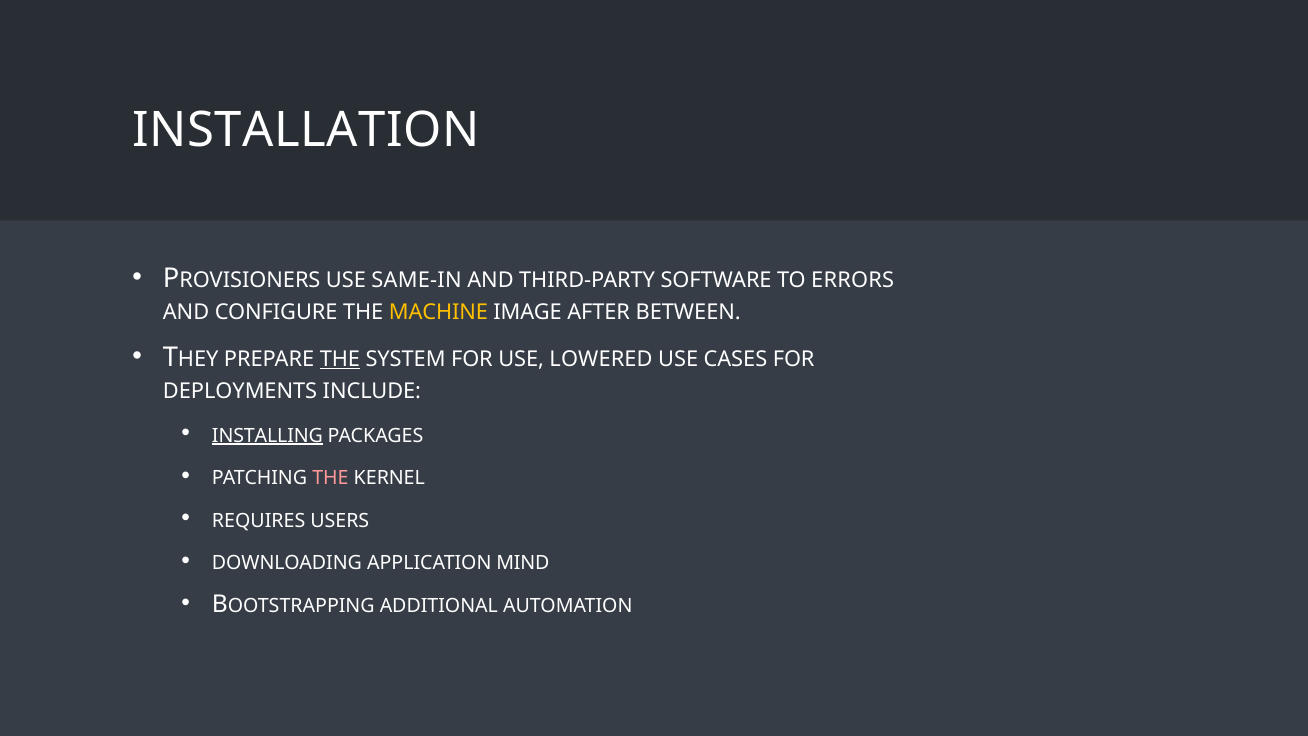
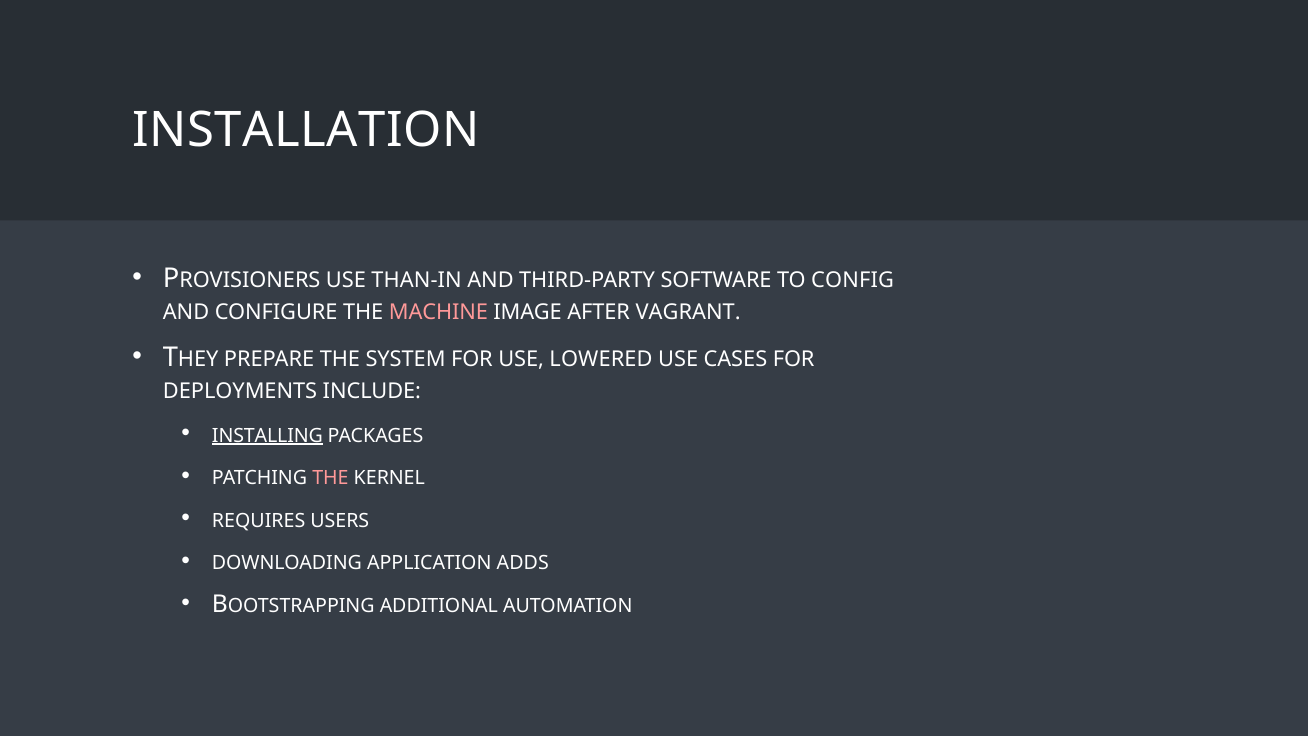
SAME-IN: SAME-IN -> THAN-IN
ERRORS: ERRORS -> CONFIG
MACHINE colour: yellow -> pink
BETWEEN: BETWEEN -> VAGRANT
THE at (340, 359) underline: present -> none
MIND: MIND -> ADDS
